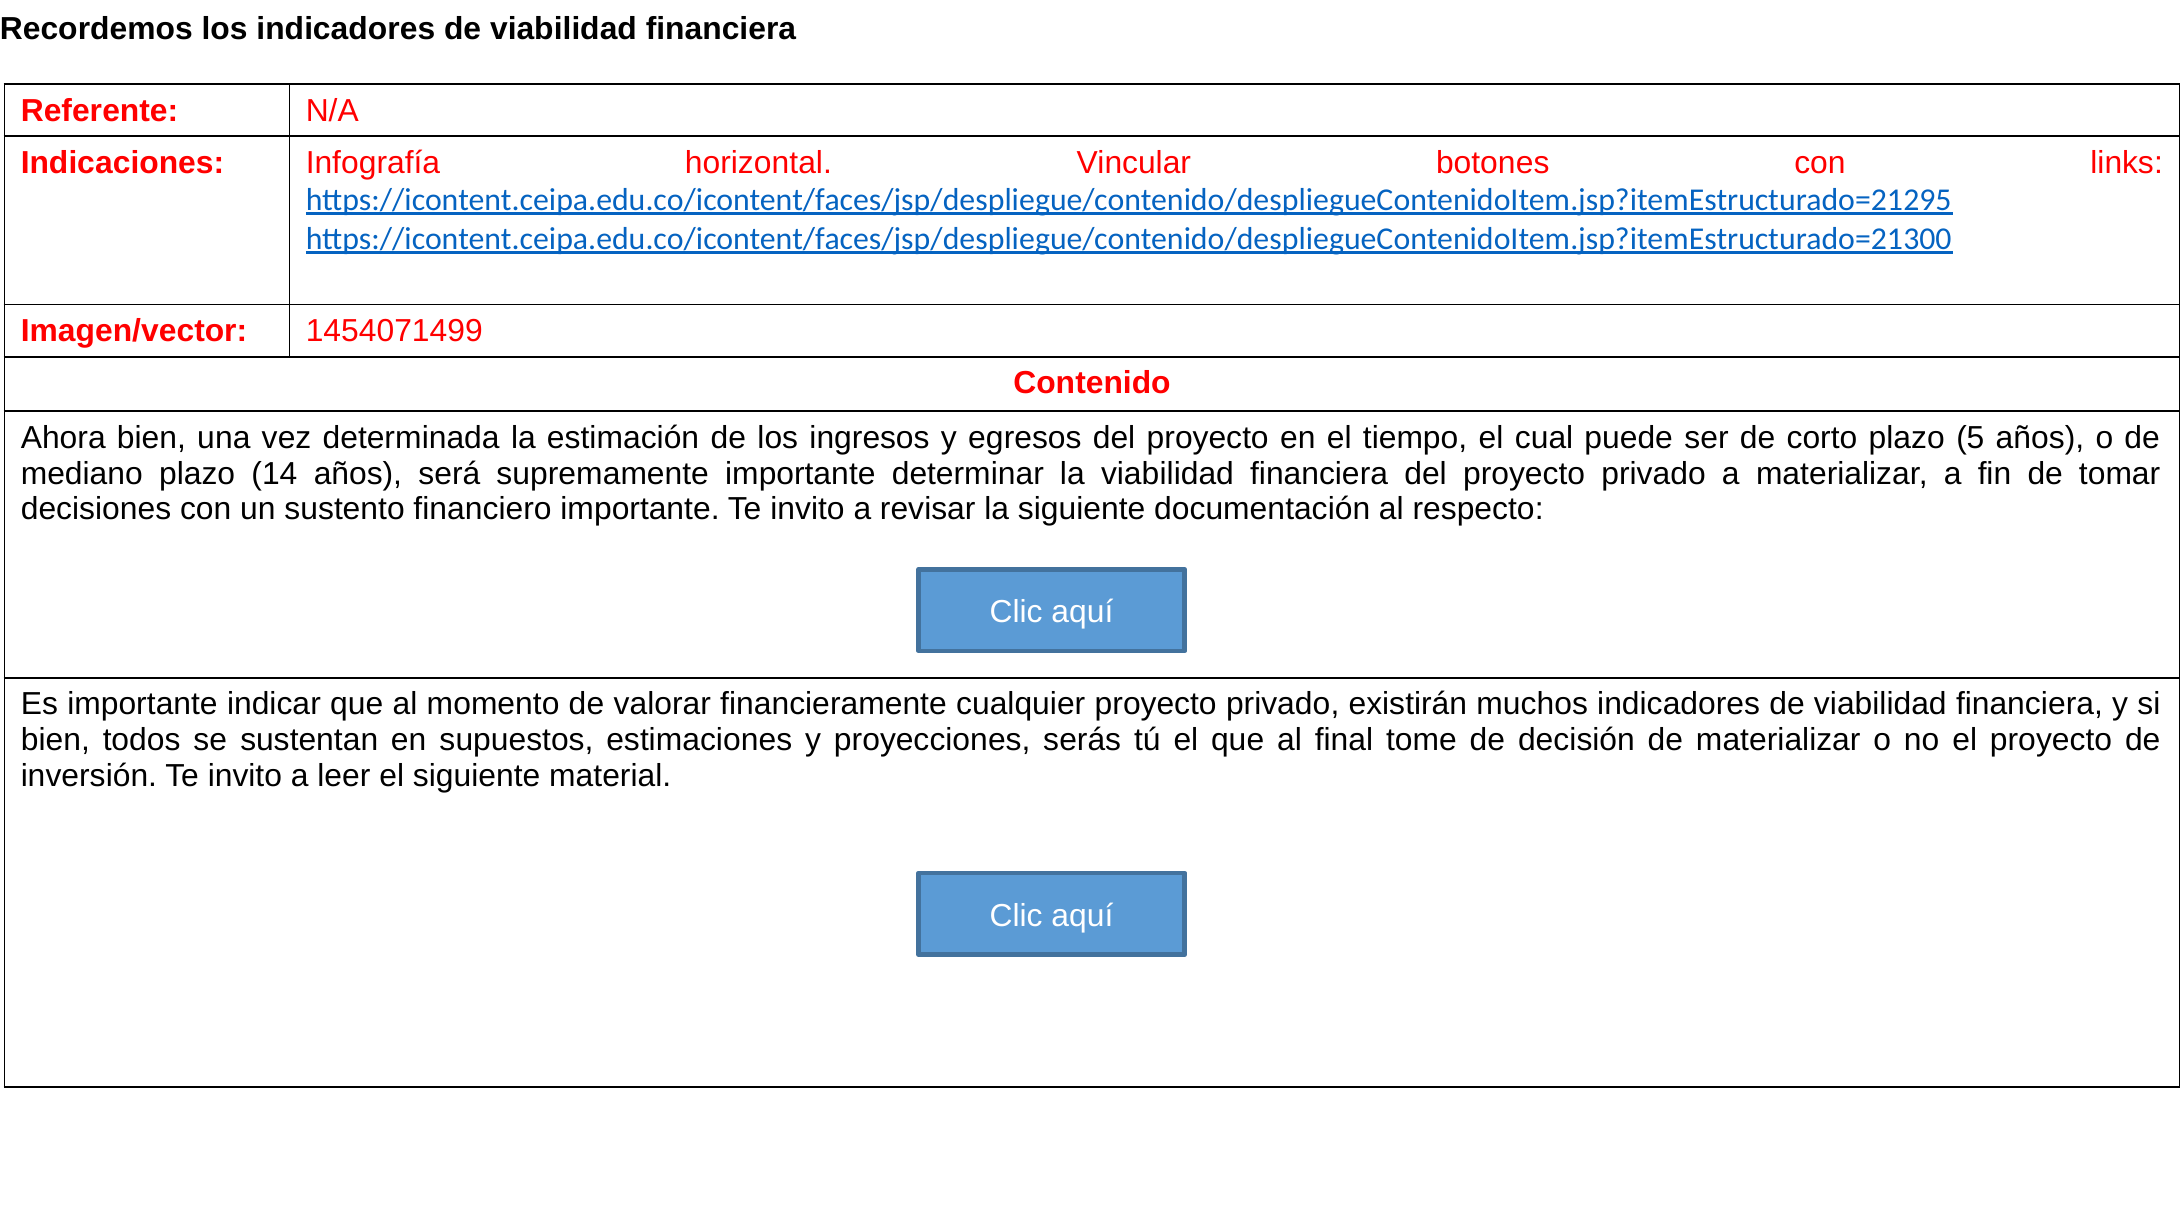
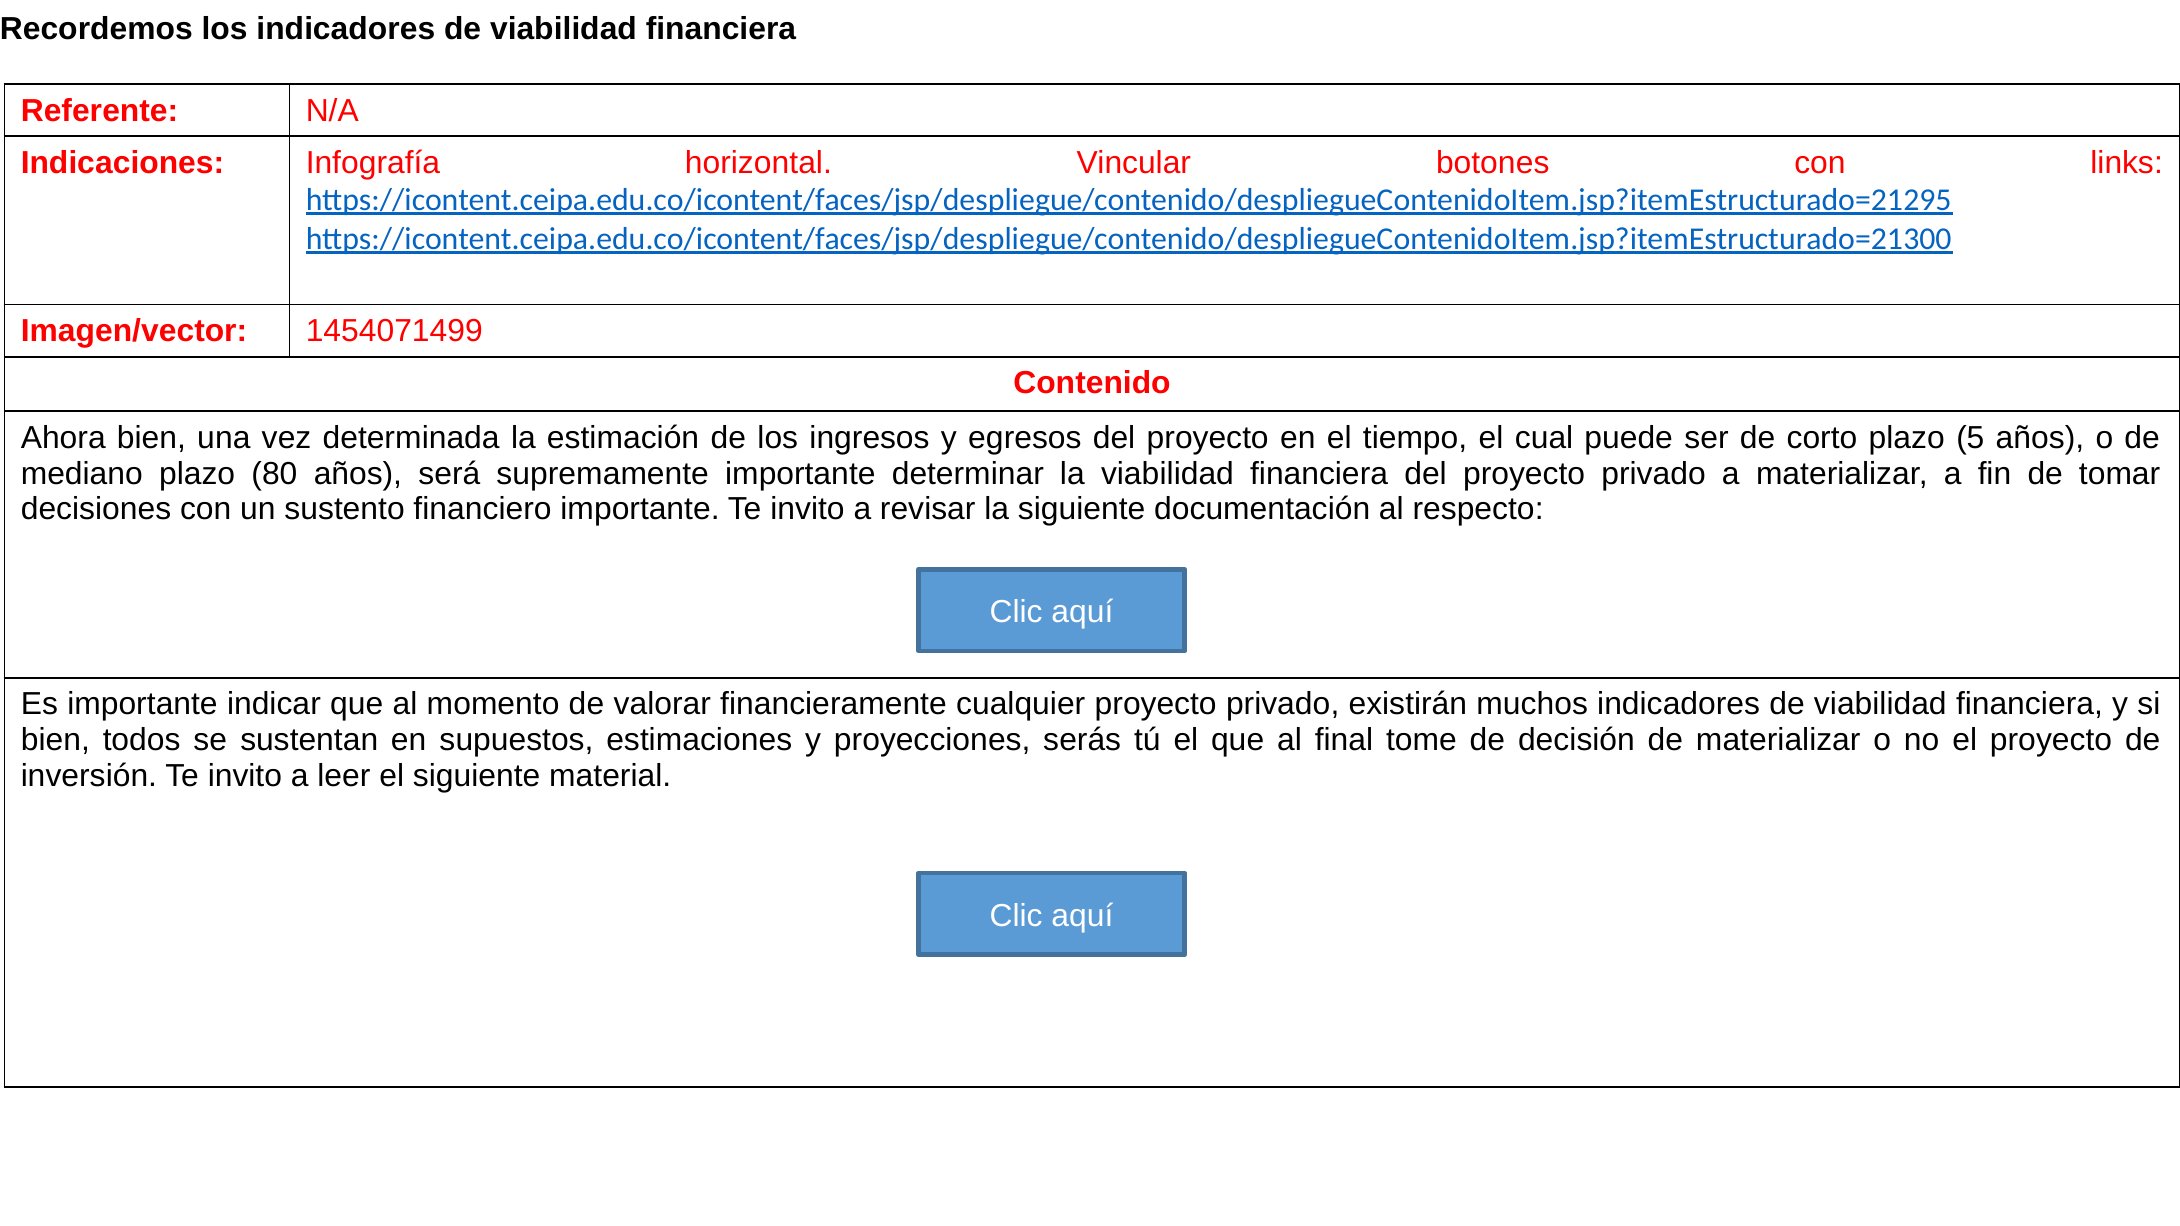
14: 14 -> 80
